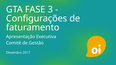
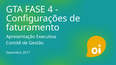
3: 3 -> 4
